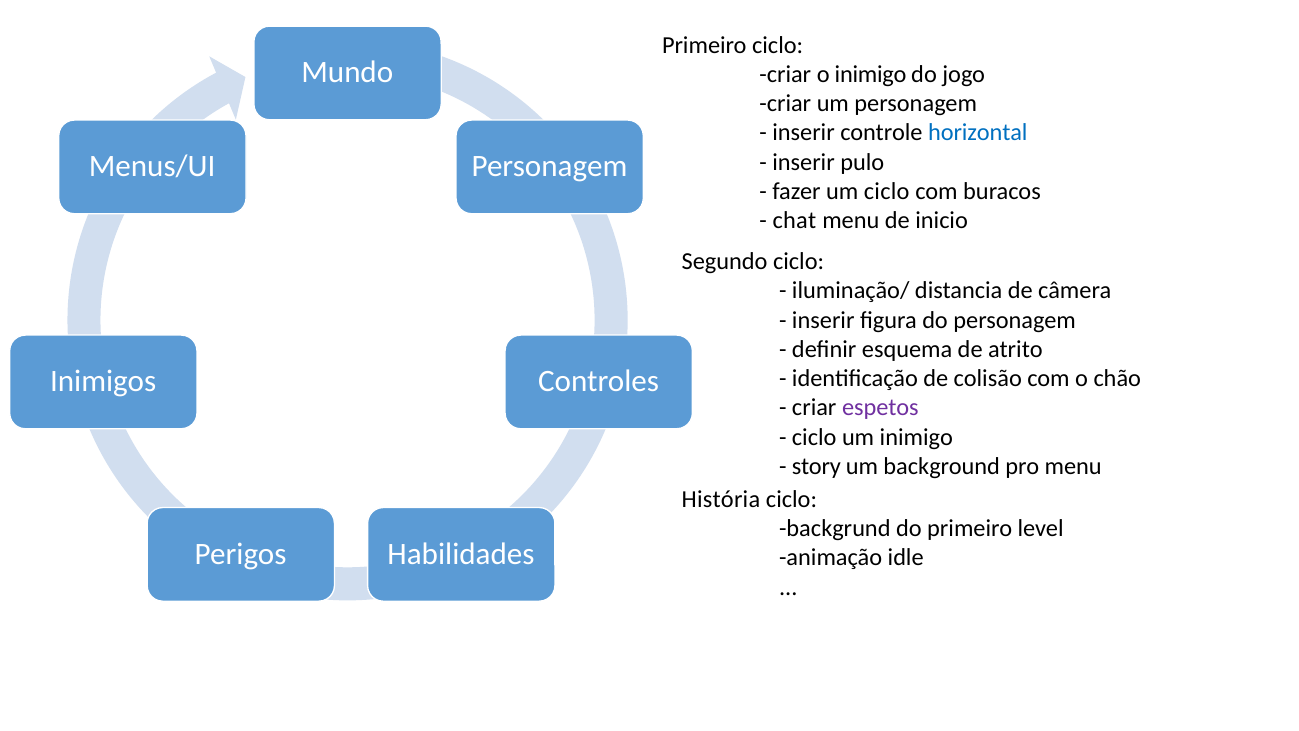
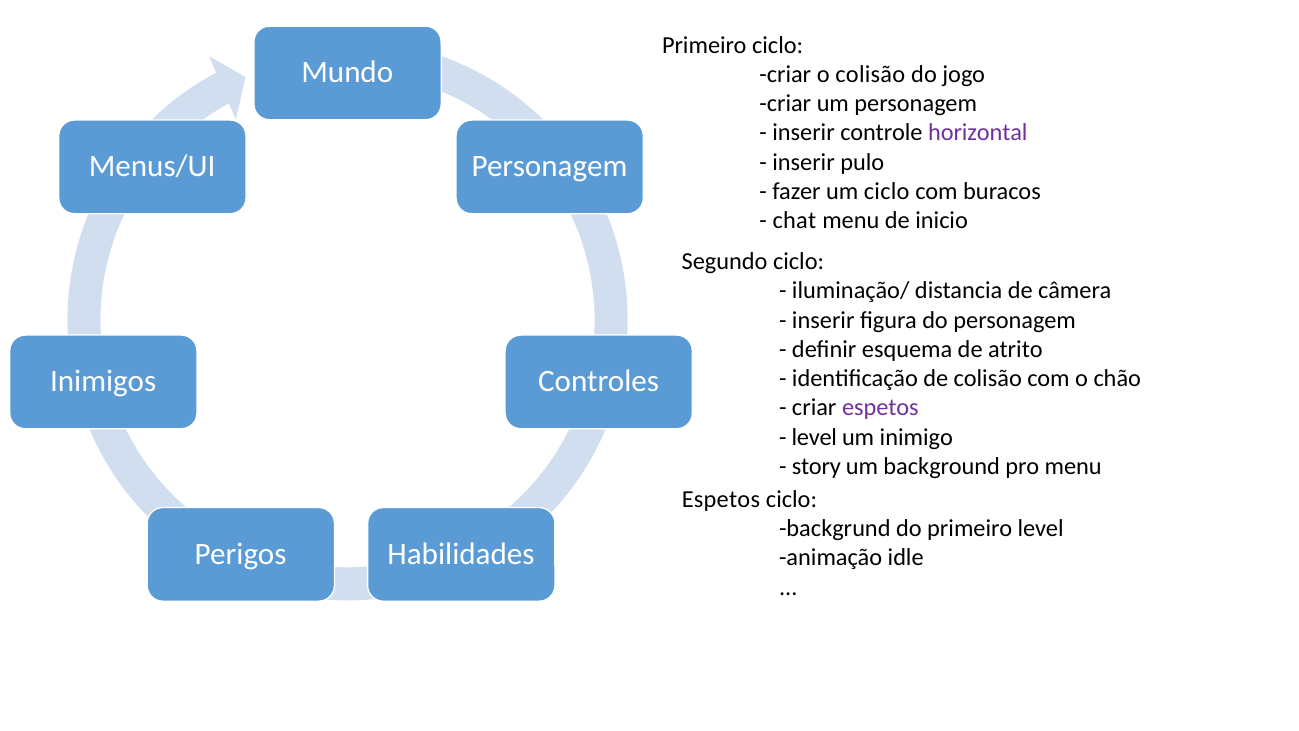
o inimigo: inimigo -> colisão
horizontal colour: blue -> purple
ciclo at (814, 437): ciclo -> level
História at (721, 499): História -> Espetos
